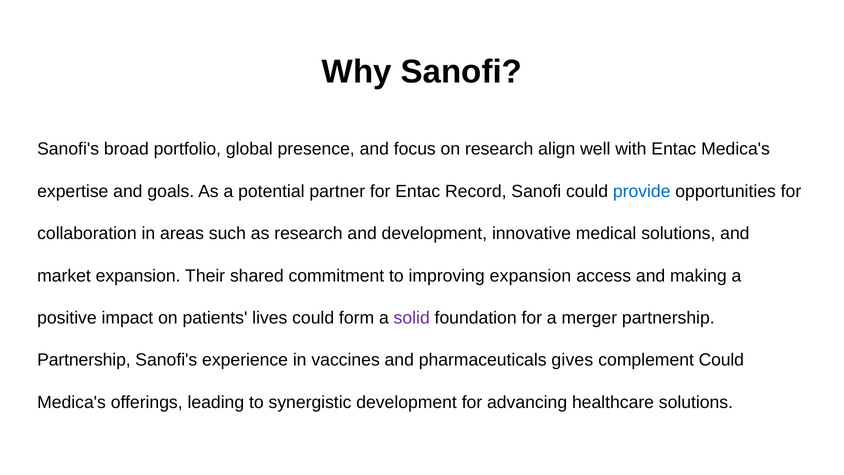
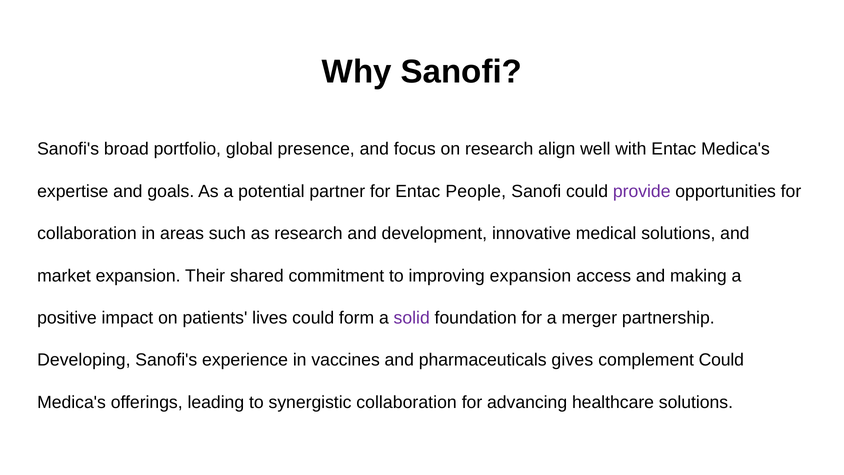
Record: Record -> People
provide colour: blue -> purple
Partnership at (84, 360): Partnership -> Developing
synergistic development: development -> collaboration
